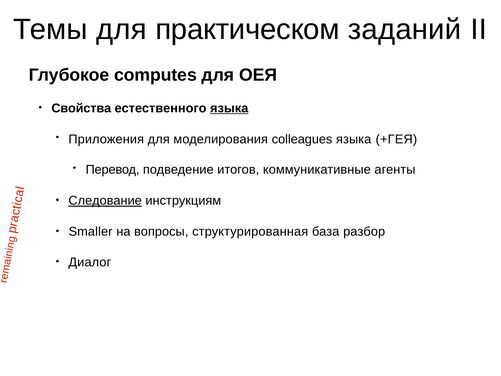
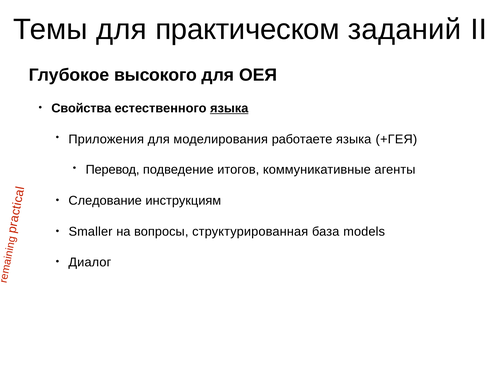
computes: computes -> высокого
colleagues: colleagues -> работаете
Следование underline: present -> none
разбор: разбор -> models
